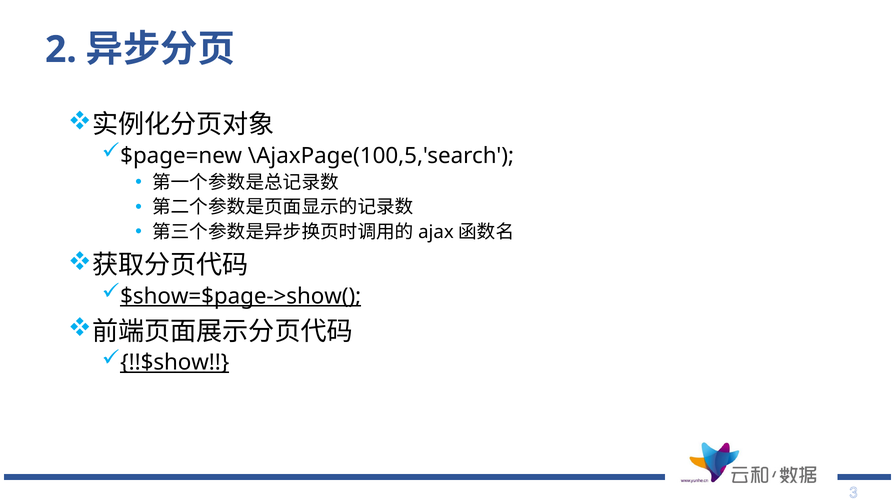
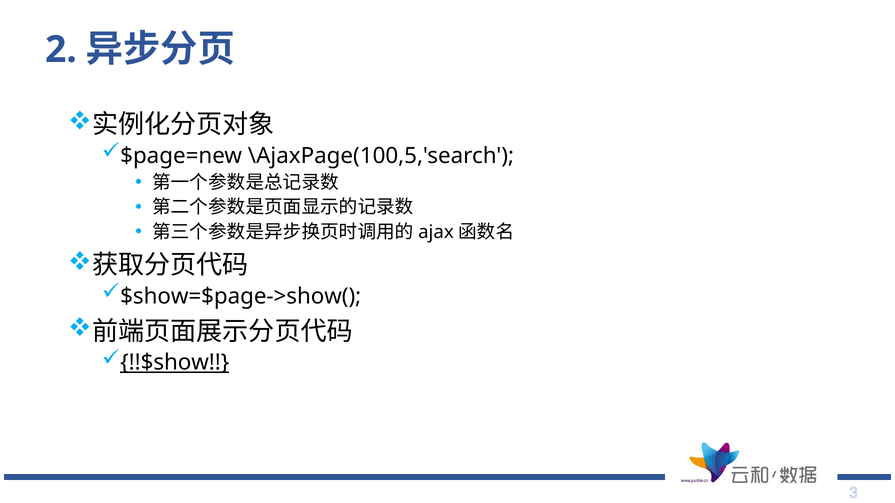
$show=$page->show( underline: present -> none
